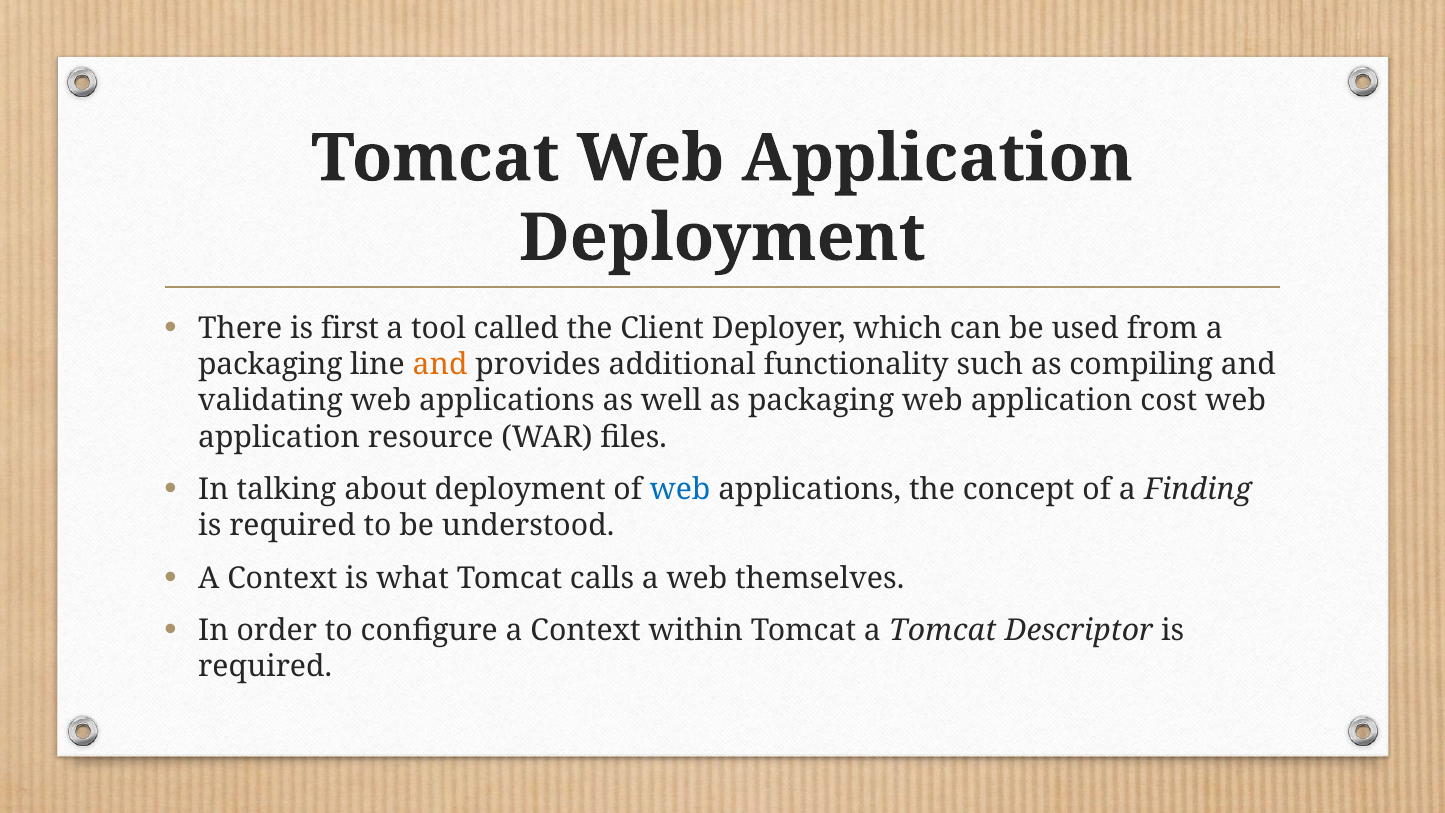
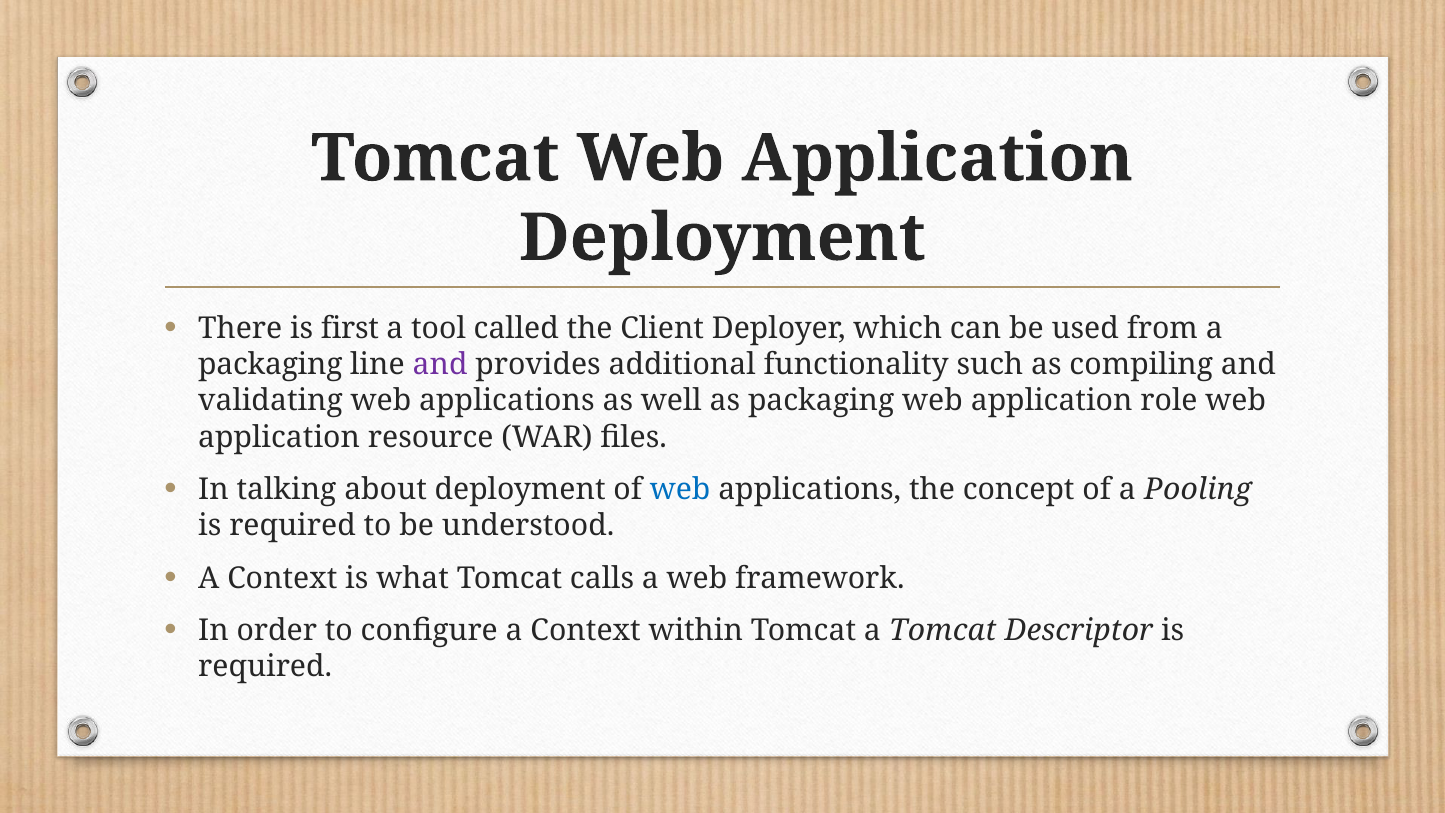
and at (440, 365) colour: orange -> purple
cost: cost -> role
Finding: Finding -> Pooling
themselves: themselves -> framework
